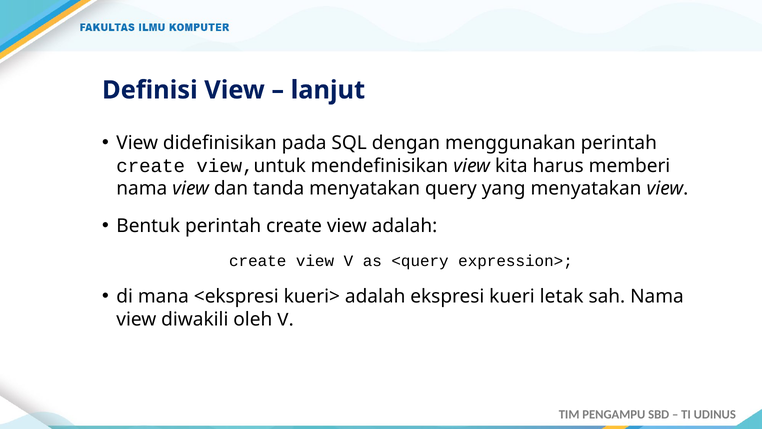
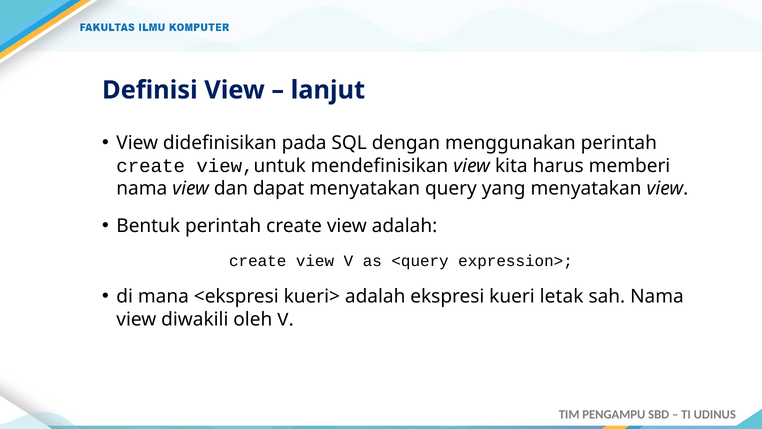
tanda: tanda -> dapat
